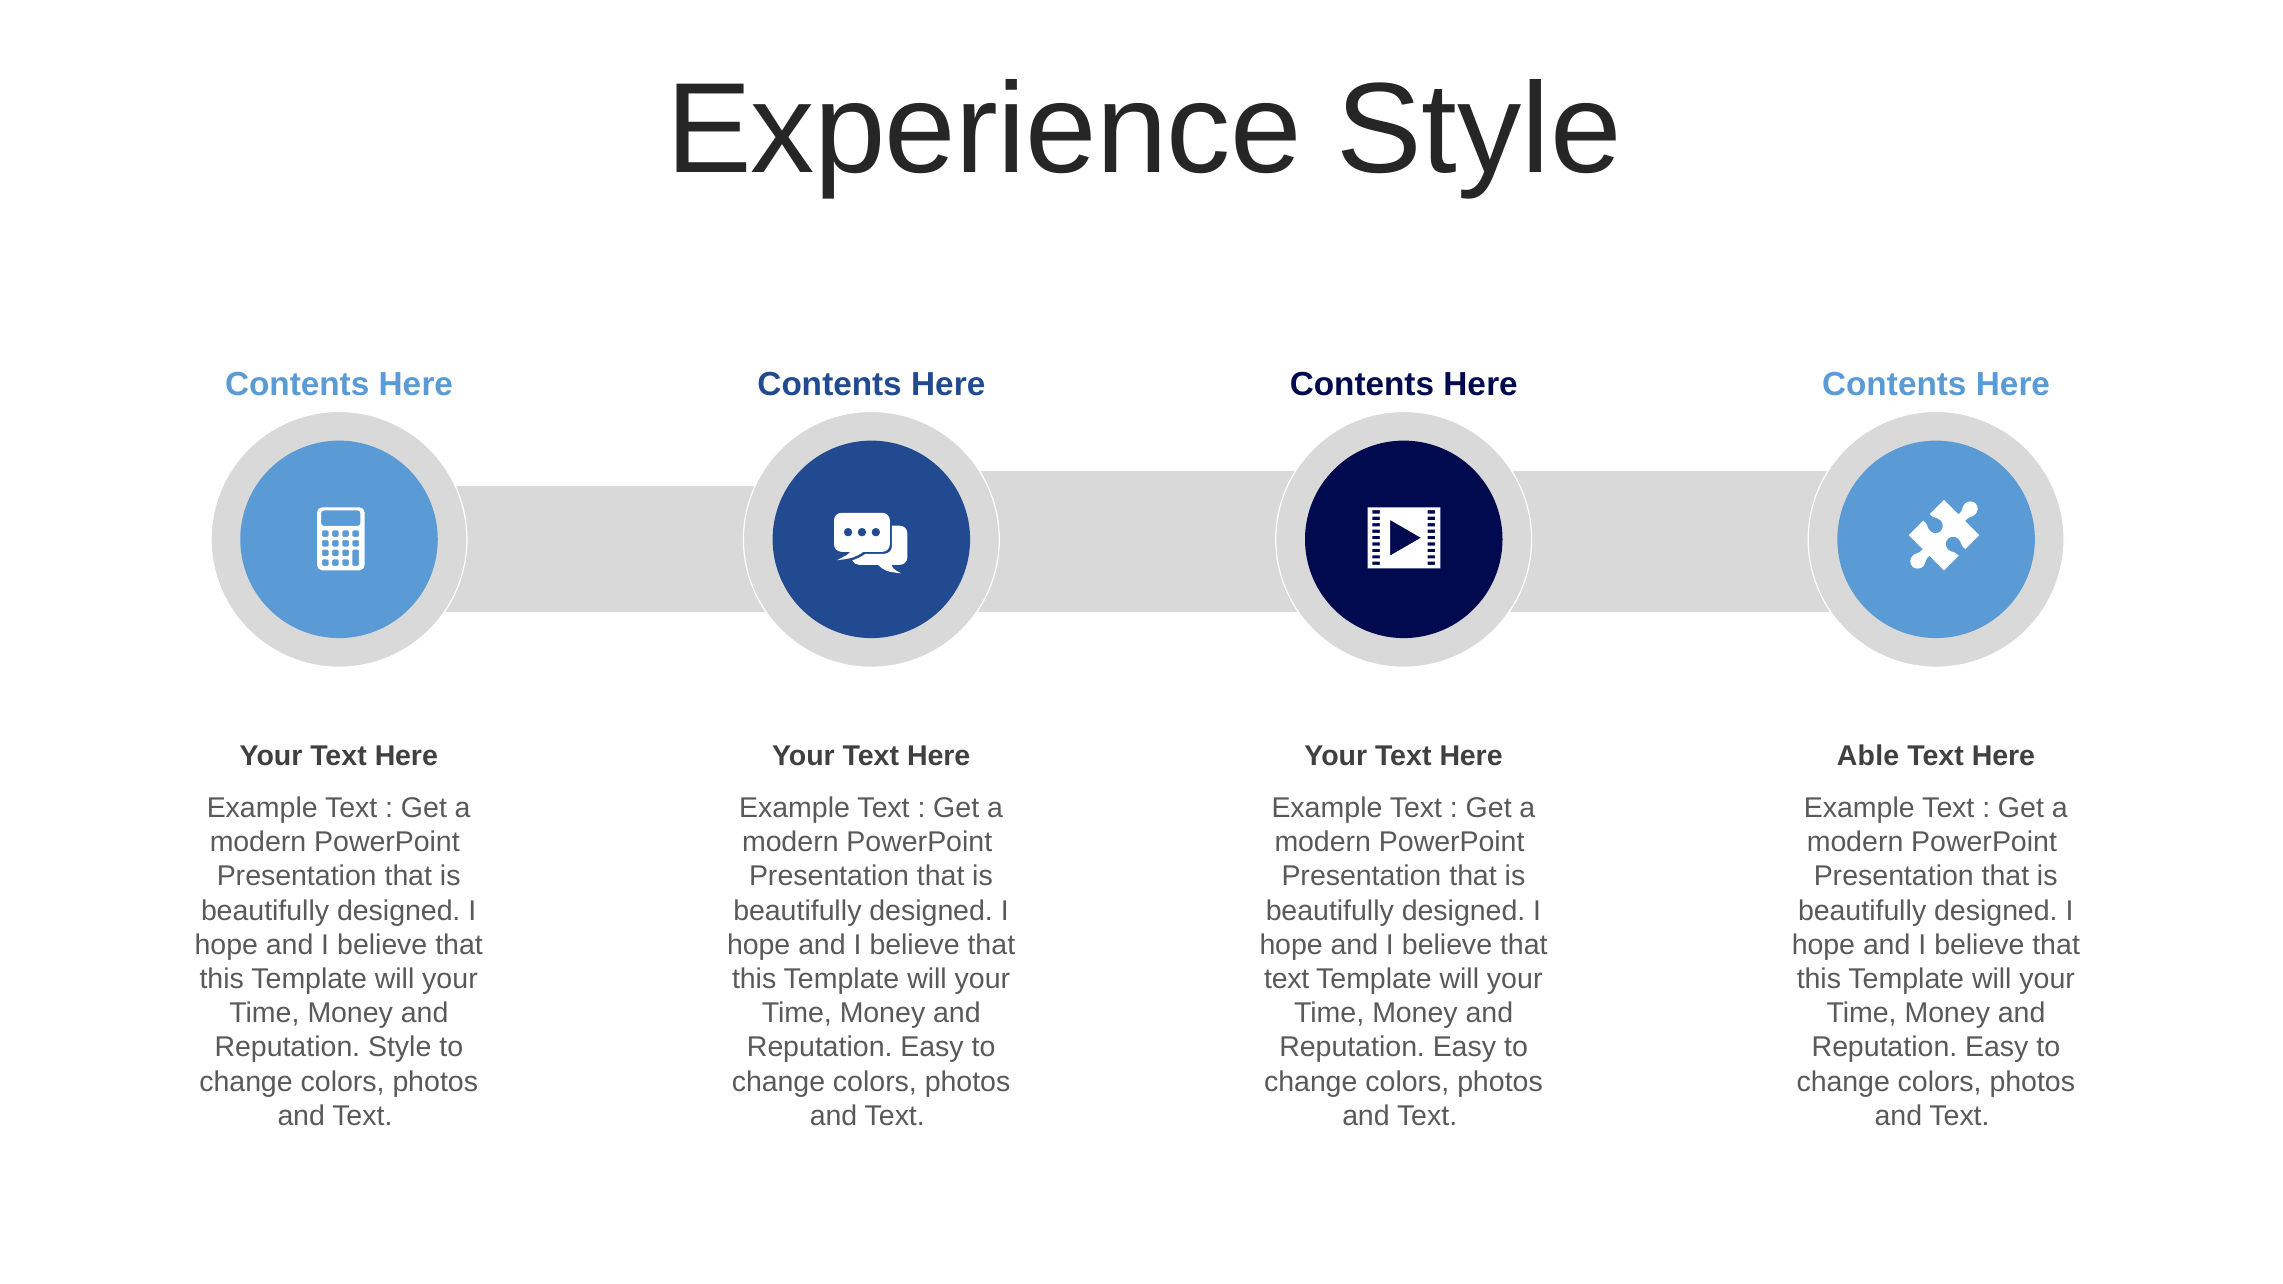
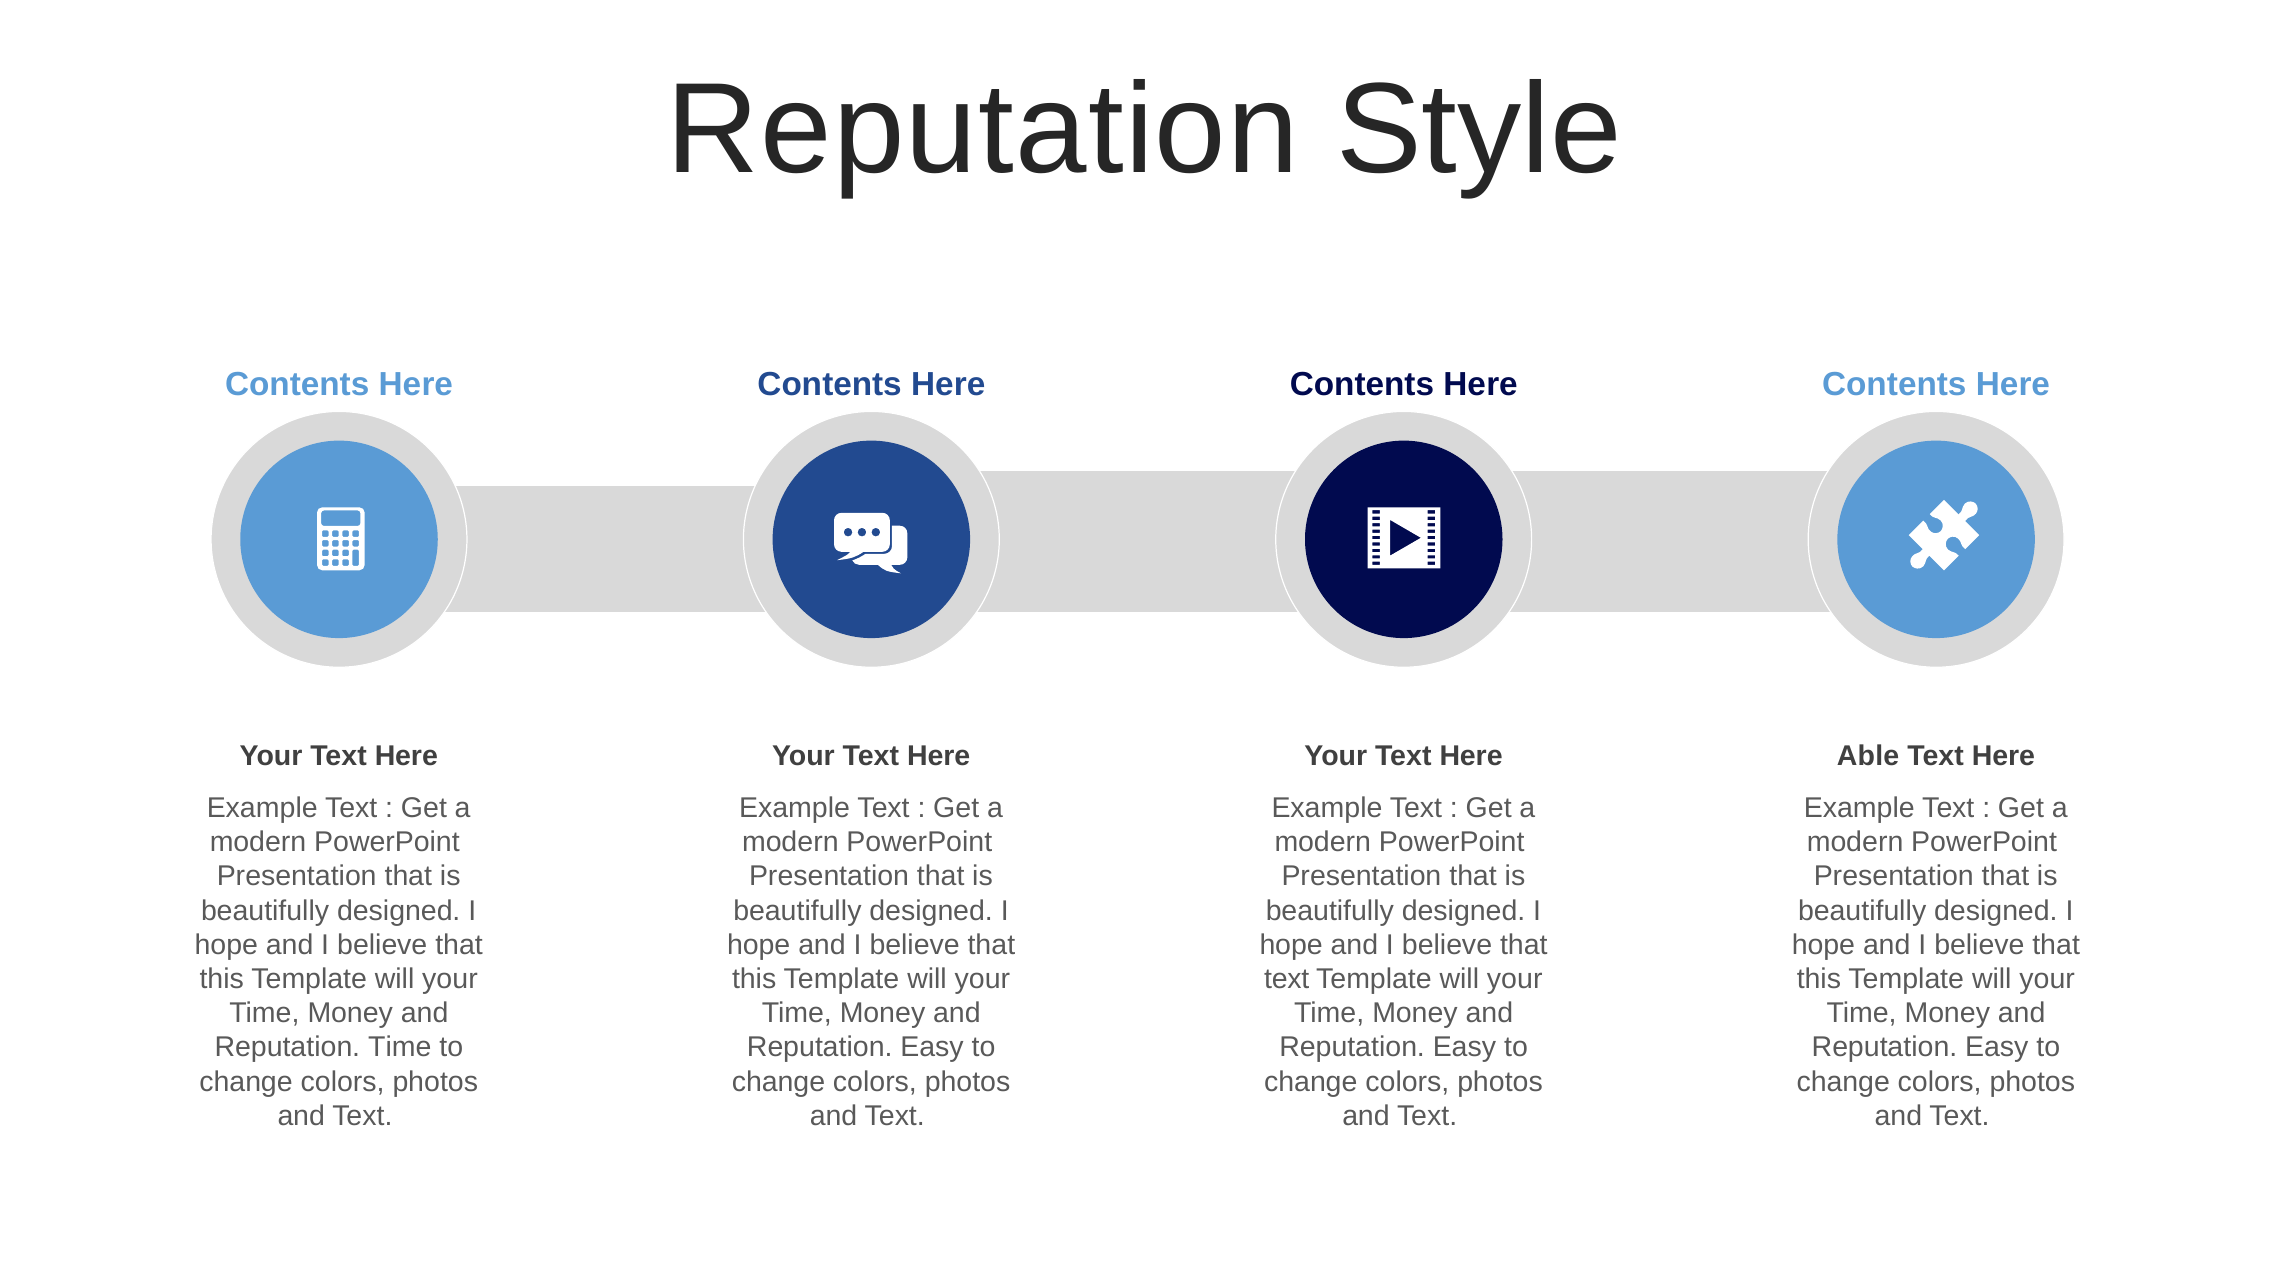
Experience at (984, 131): Experience -> Reputation
Reputation Style: Style -> Time
